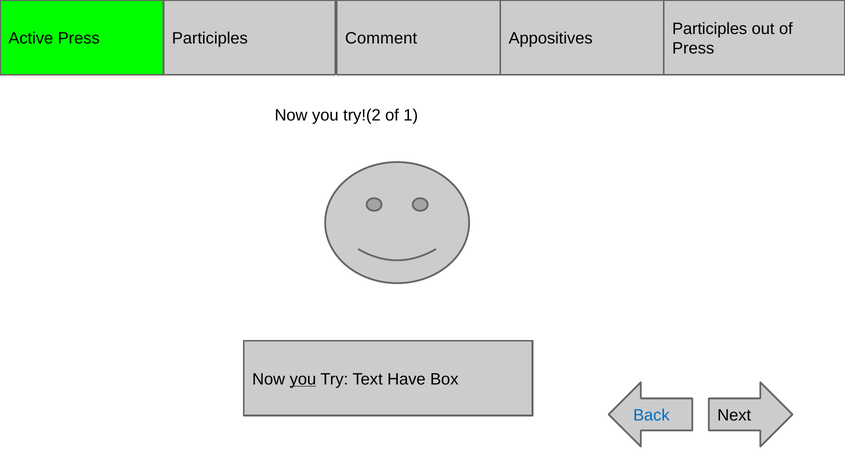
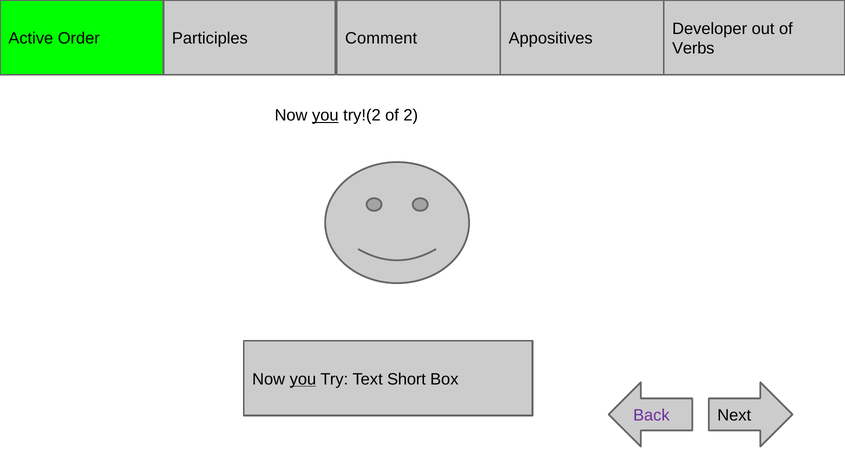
Participles at (710, 29): Participles -> Developer
Active Press: Press -> Order
Press at (693, 48): Press -> Verbs
you at (325, 116) underline: none -> present
1: 1 -> 2
Have: Have -> Short
Back colour: blue -> purple
